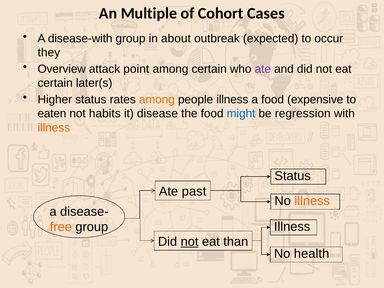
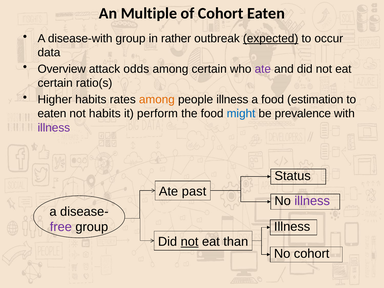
Cohort Cases: Cases -> Eaten
about: about -> rather
expected underline: none -> present
they: they -> data
point: point -> odds
later(s: later(s -> ratio(s
Higher status: status -> habits
expensive: expensive -> estimation
disease: disease -> perform
regression: regression -> prevalence
illness at (54, 128) colour: orange -> purple
illness at (312, 201) colour: orange -> purple
free colour: orange -> purple
No health: health -> cohort
